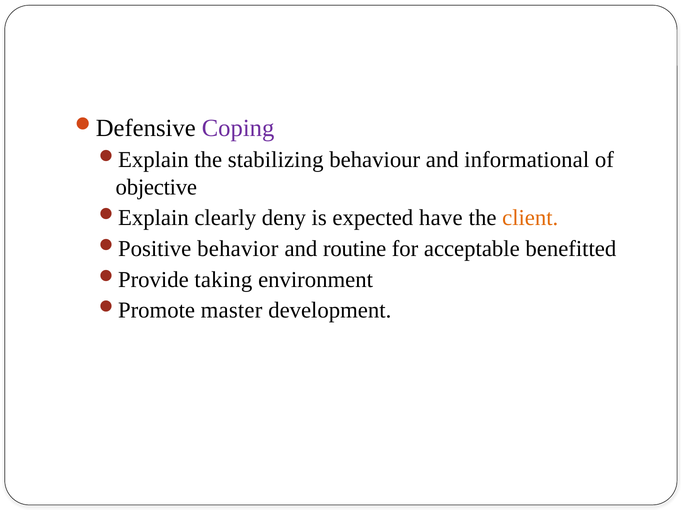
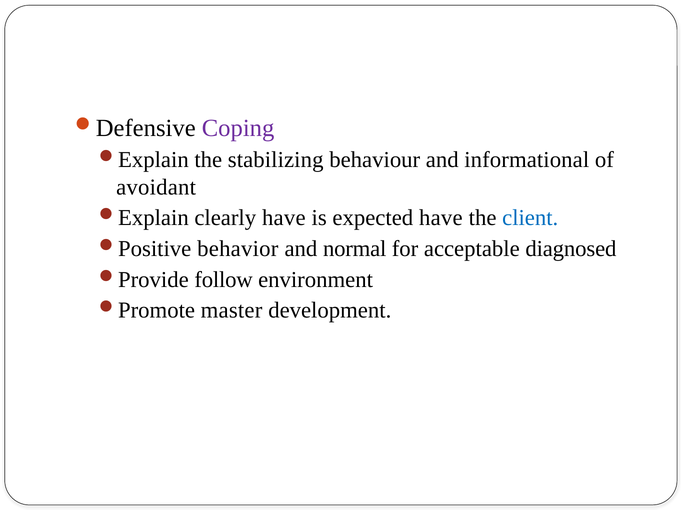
objective: objective -> avoidant
clearly deny: deny -> have
client colour: orange -> blue
routine: routine -> normal
benefitted: benefitted -> diagnosed
taking: taking -> follow
